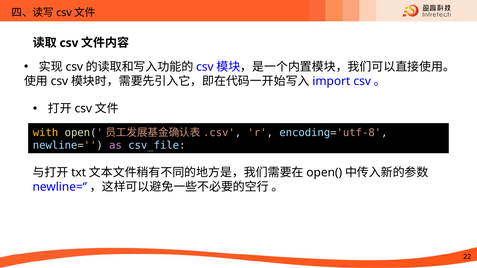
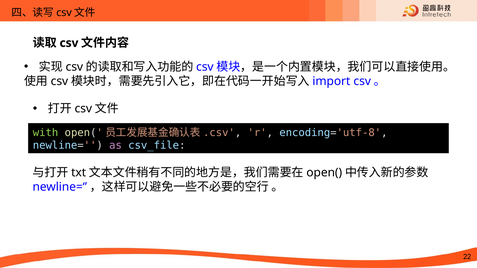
with colour: yellow -> light green
